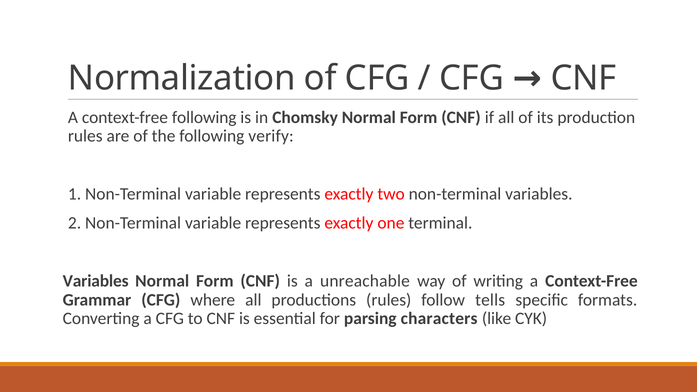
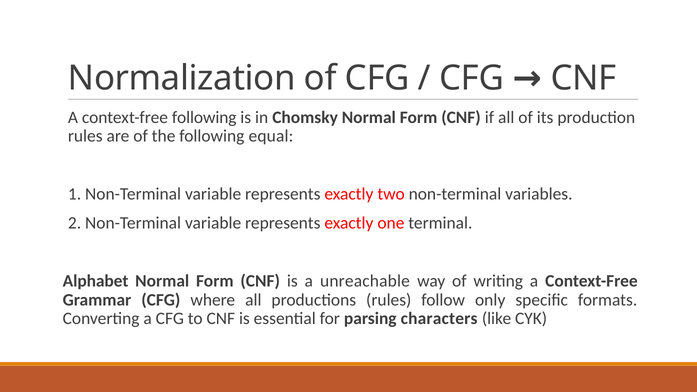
verify: verify -> equal
Variables at (96, 281): Variables -> Alphabet
tells: tells -> only
